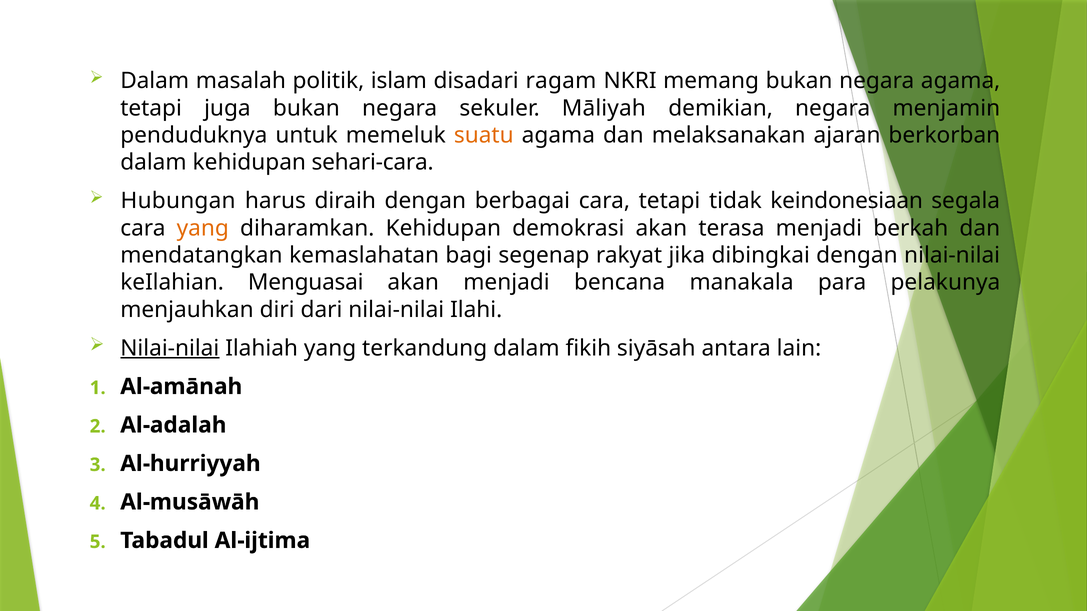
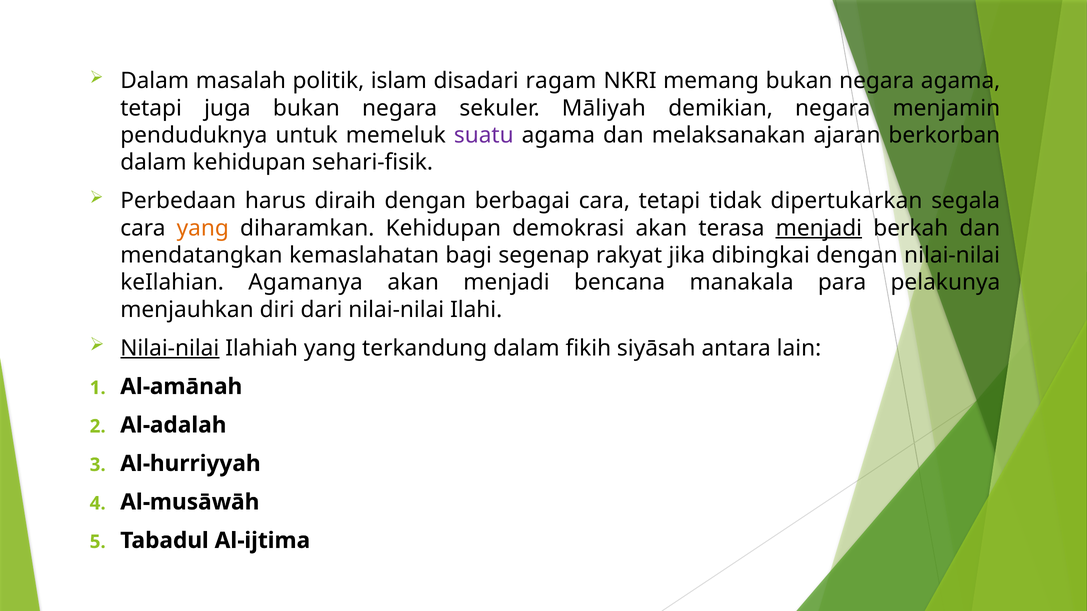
suatu colour: orange -> purple
sehari-cara: sehari-cara -> sehari-fisik
Hubungan: Hubungan -> Perbedaan
keindonesiaan: keindonesiaan -> dipertukarkan
menjadi at (819, 228) underline: none -> present
Menguasai: Menguasai -> Agamanya
